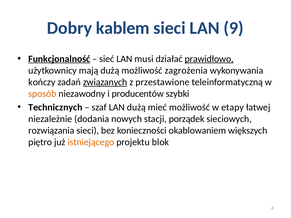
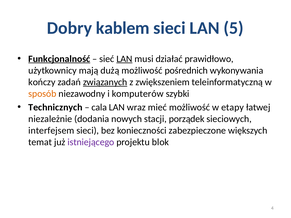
9: 9 -> 5
LAN at (124, 59) underline: none -> present
prawidłowo underline: present -> none
zagrożenia: zagrożenia -> pośrednich
przestawione: przestawione -> zwiększeniem
producentów: producentów -> komputerów
szaf: szaf -> cala
LAN dużą: dużą -> wraz
rozwiązania: rozwiązania -> interfejsem
okablowaniem: okablowaniem -> zabezpieczone
piętro: piętro -> temat
istniejącego colour: orange -> purple
